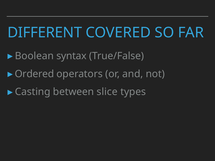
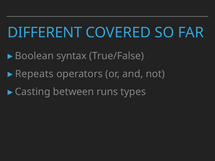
Ordered: Ordered -> Repeats
slice: slice -> runs
